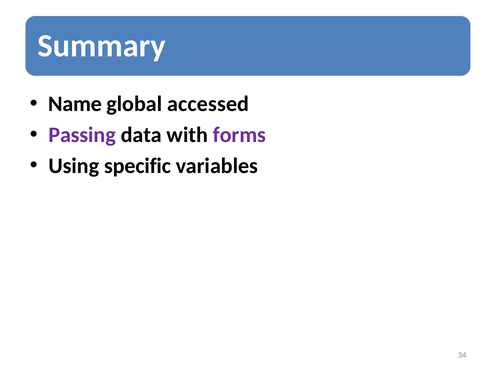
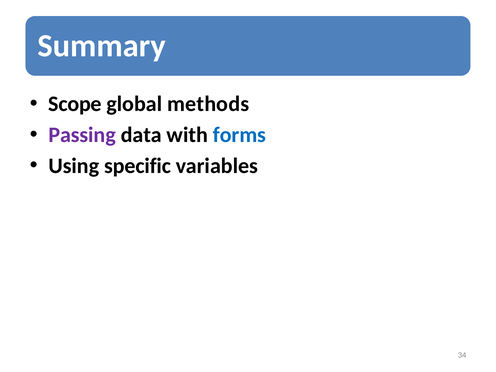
Name: Name -> Scope
accessed: accessed -> methods
forms colour: purple -> blue
